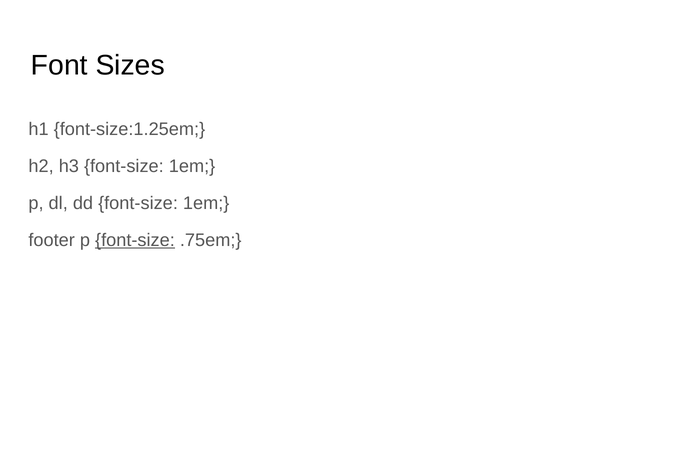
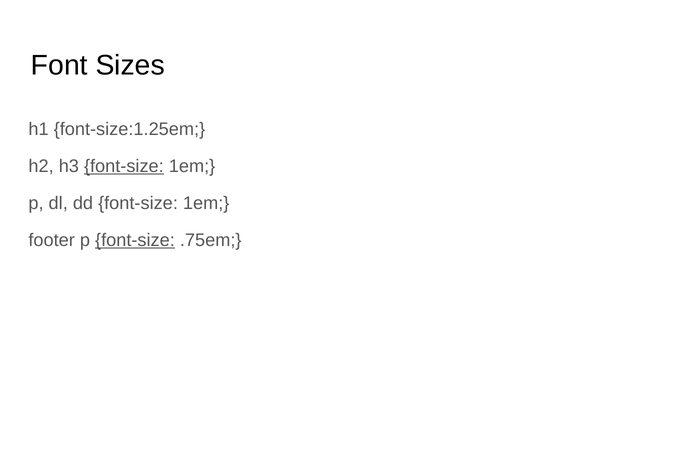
font-size at (124, 166) underline: none -> present
